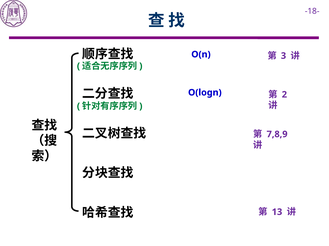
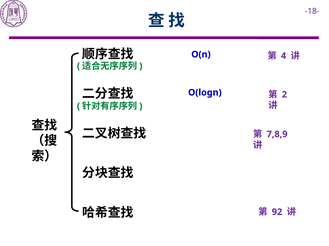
3: 3 -> 4
13: 13 -> 92
